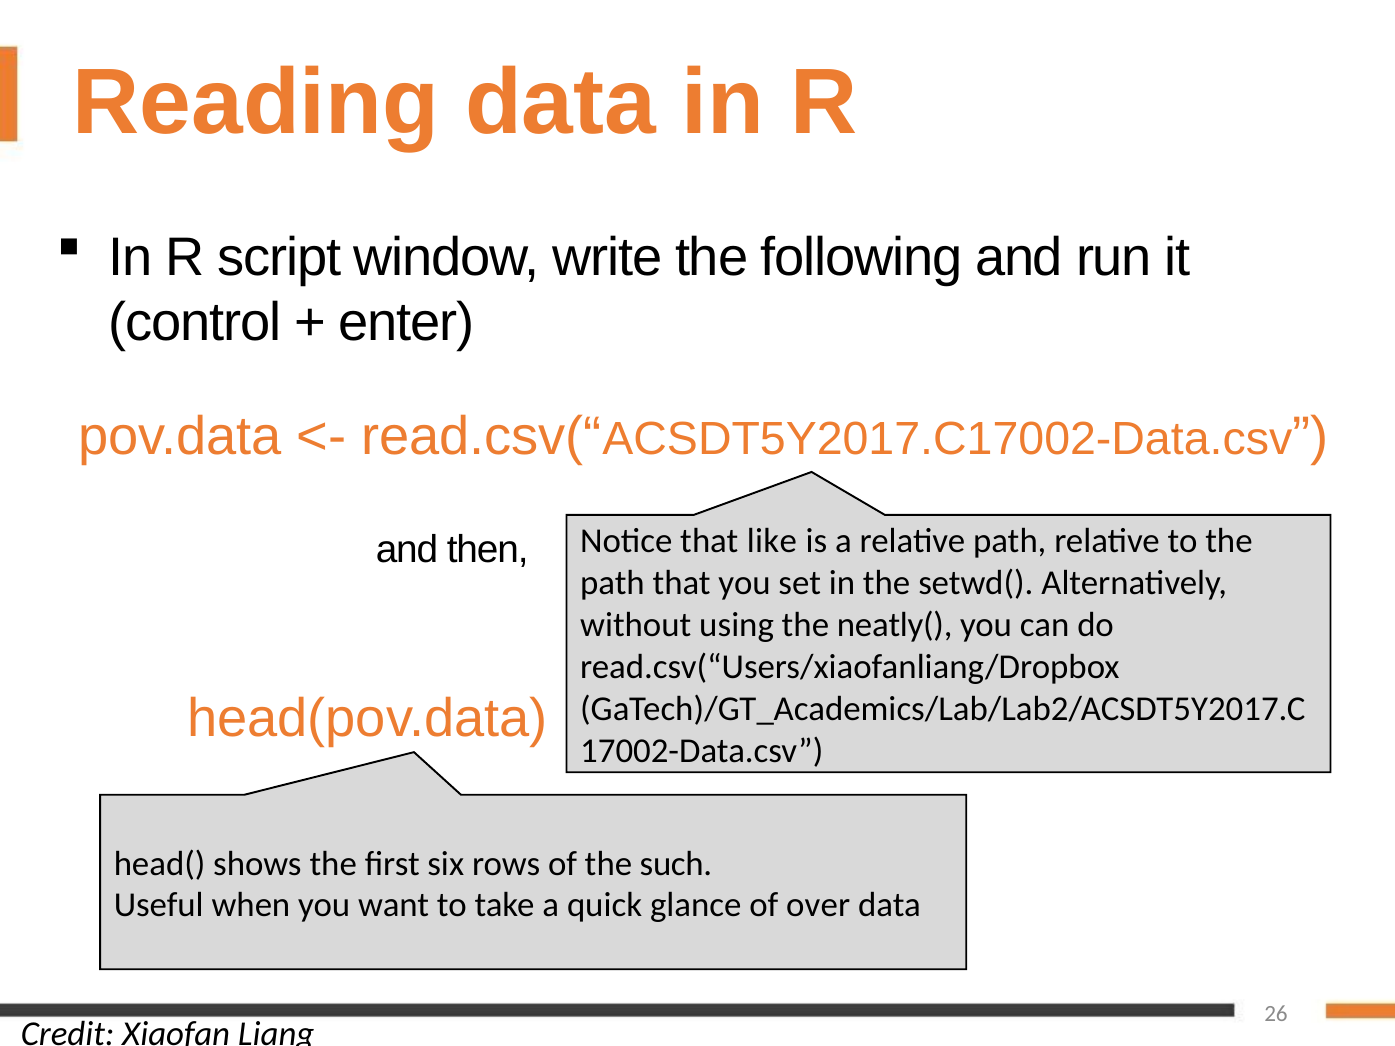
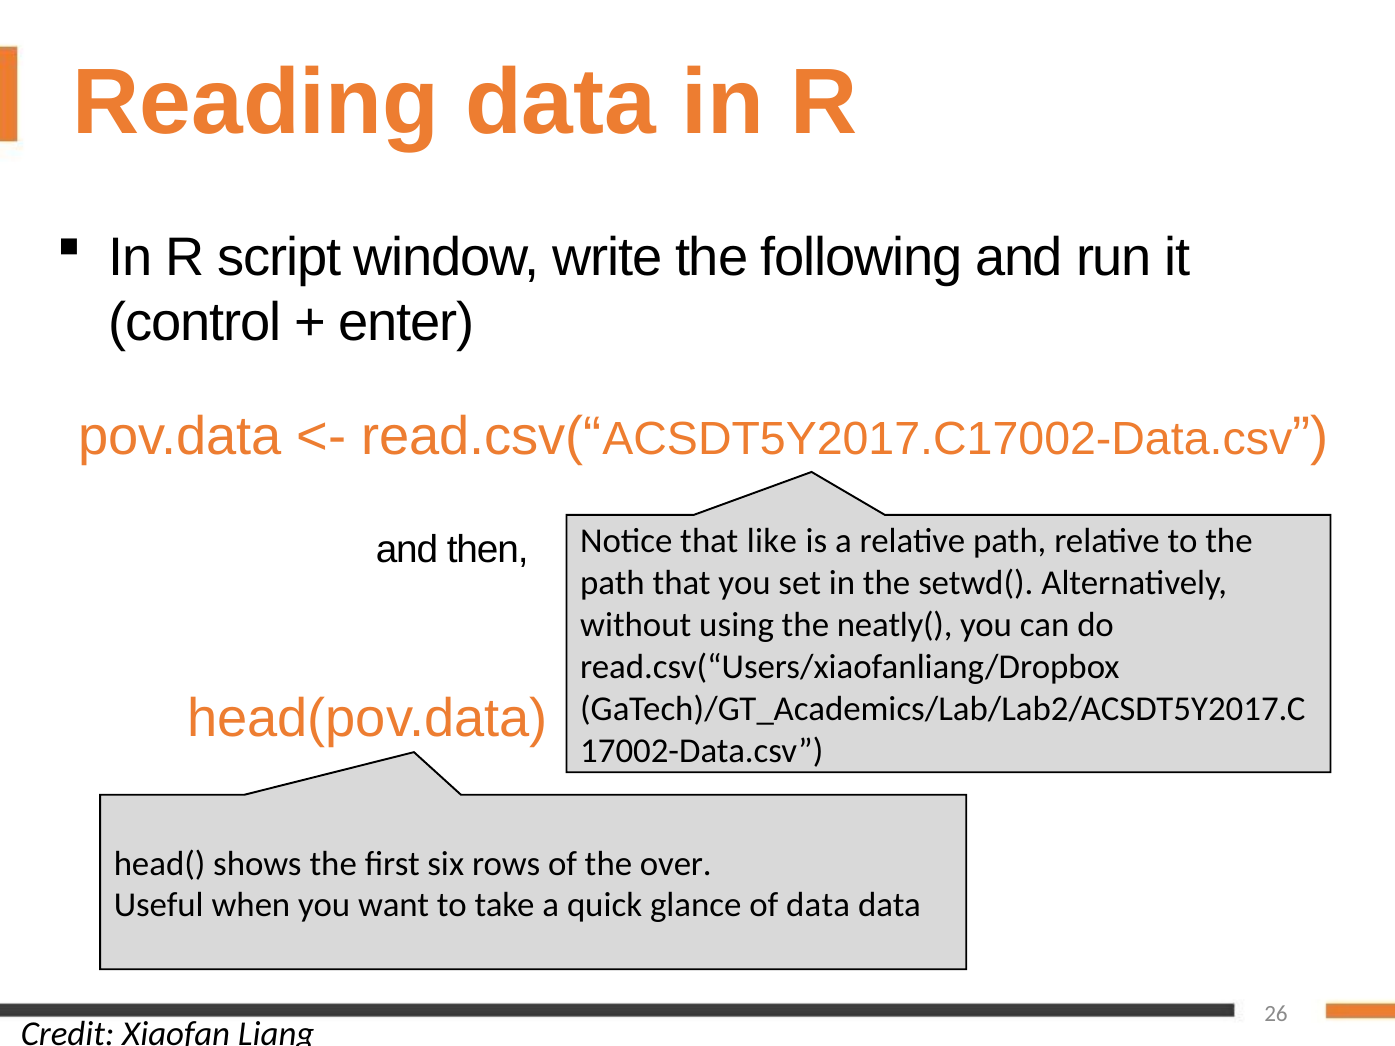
such: such -> over
of over: over -> data
